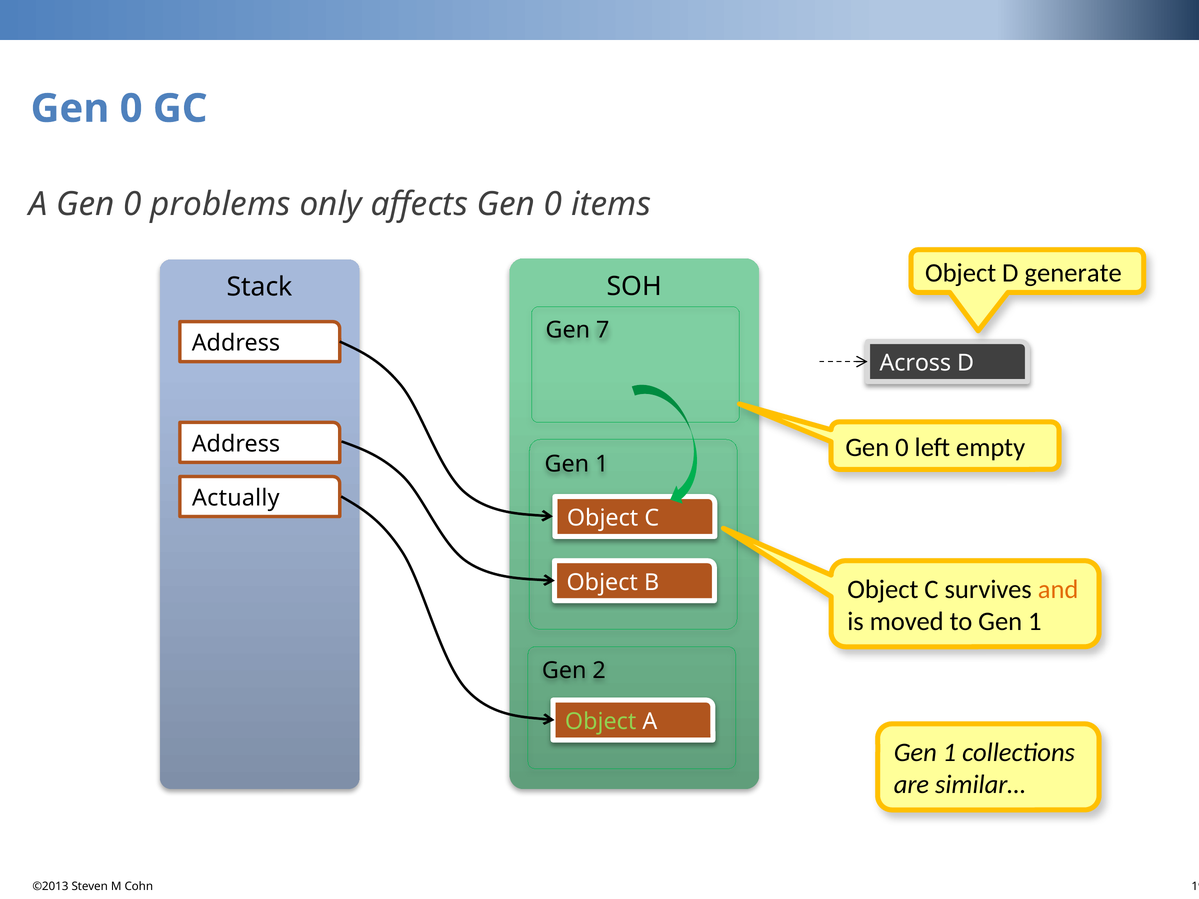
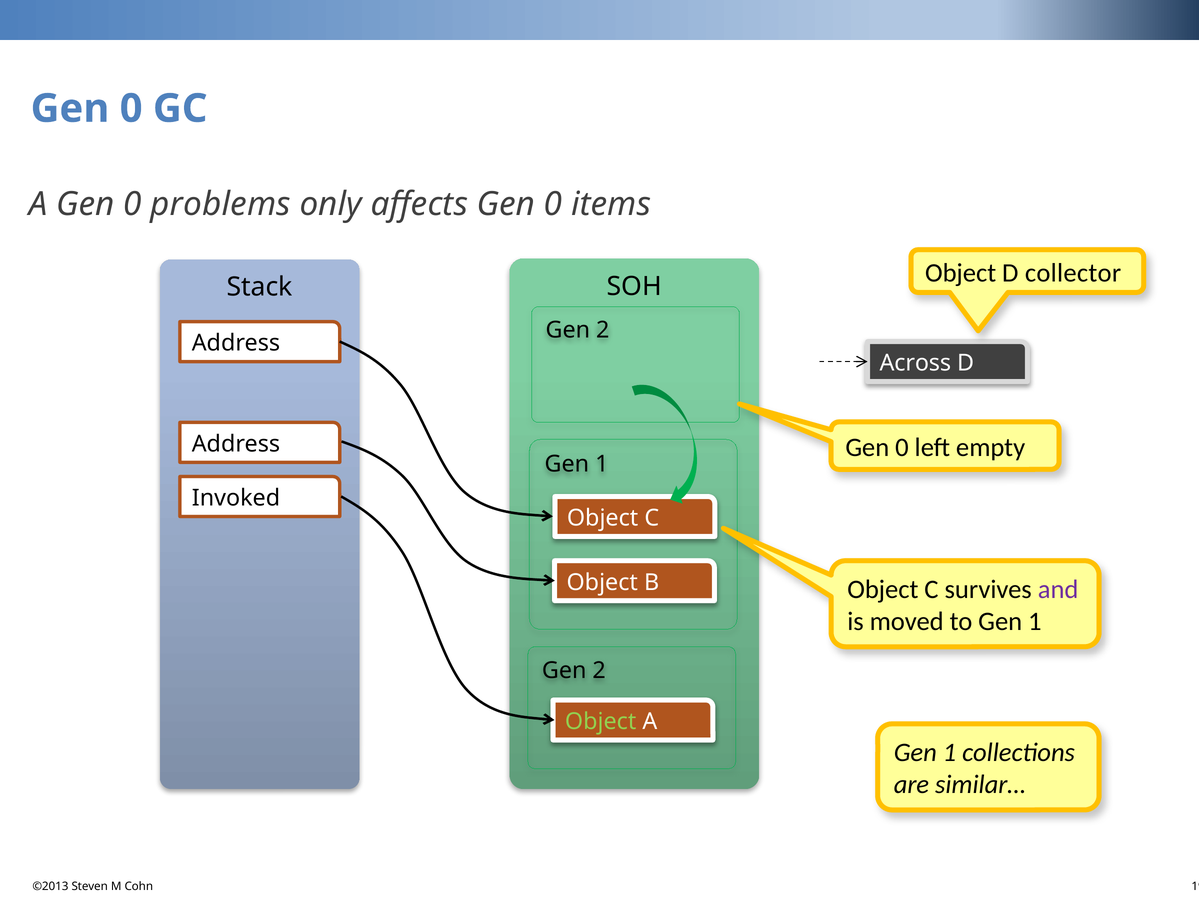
generate: generate -> collector
7 at (603, 330): 7 -> 2
Actually: Actually -> Invoked
and colour: orange -> purple
